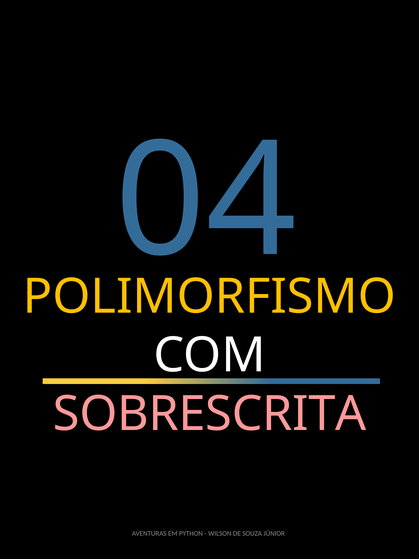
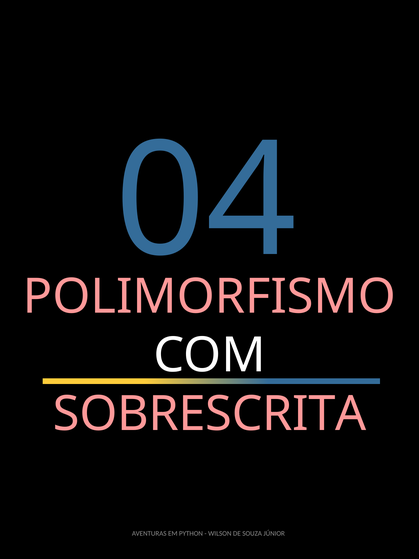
POLIMORFISMO colour: yellow -> pink
